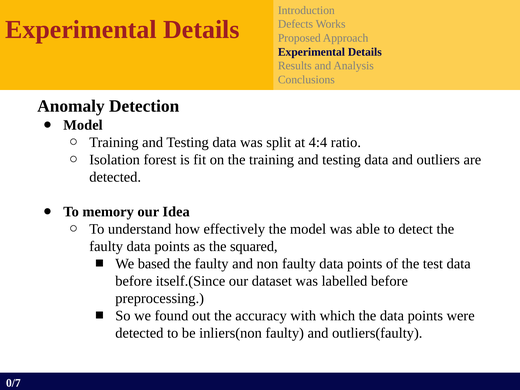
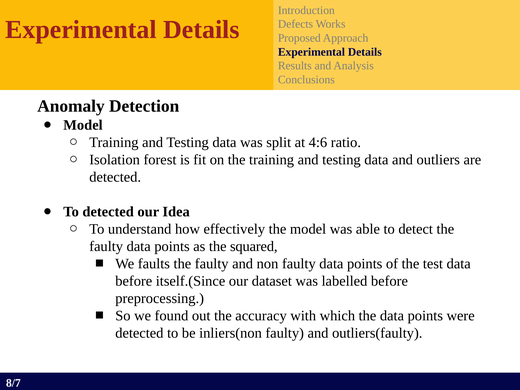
4:4: 4:4 -> 4:6
To memory: memory -> detected
based: based -> faults
0/7: 0/7 -> 8/7
